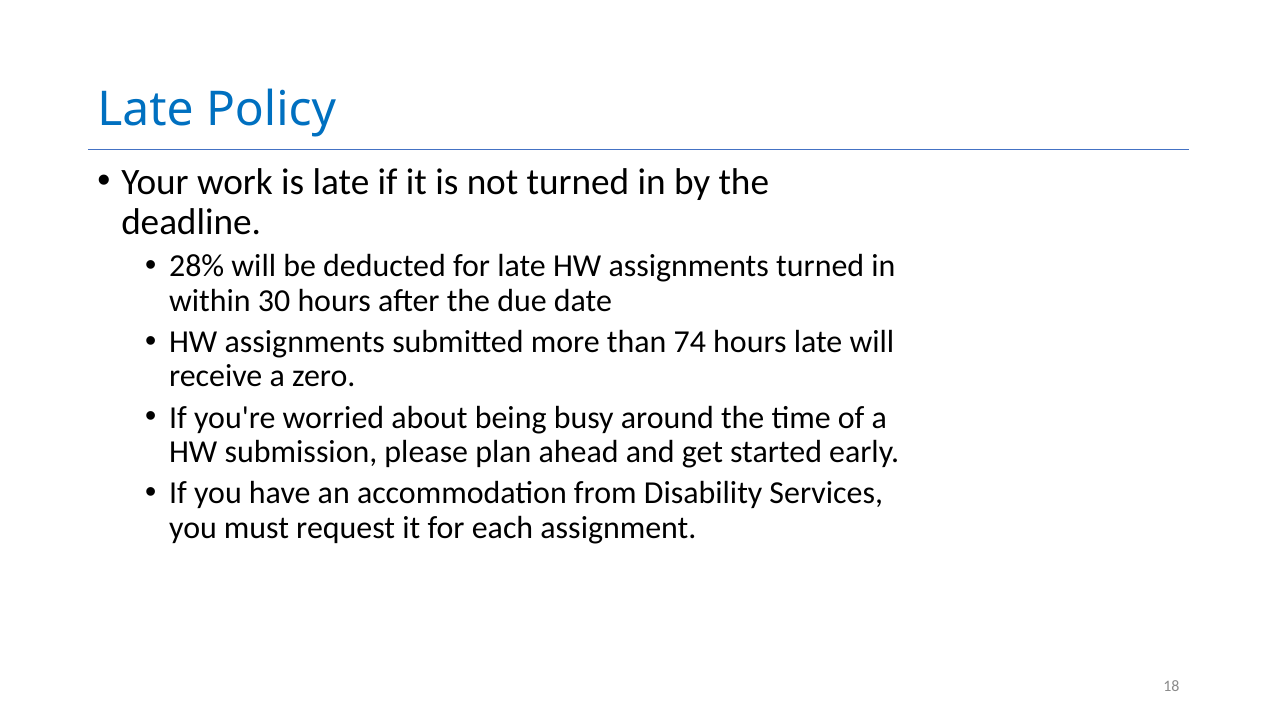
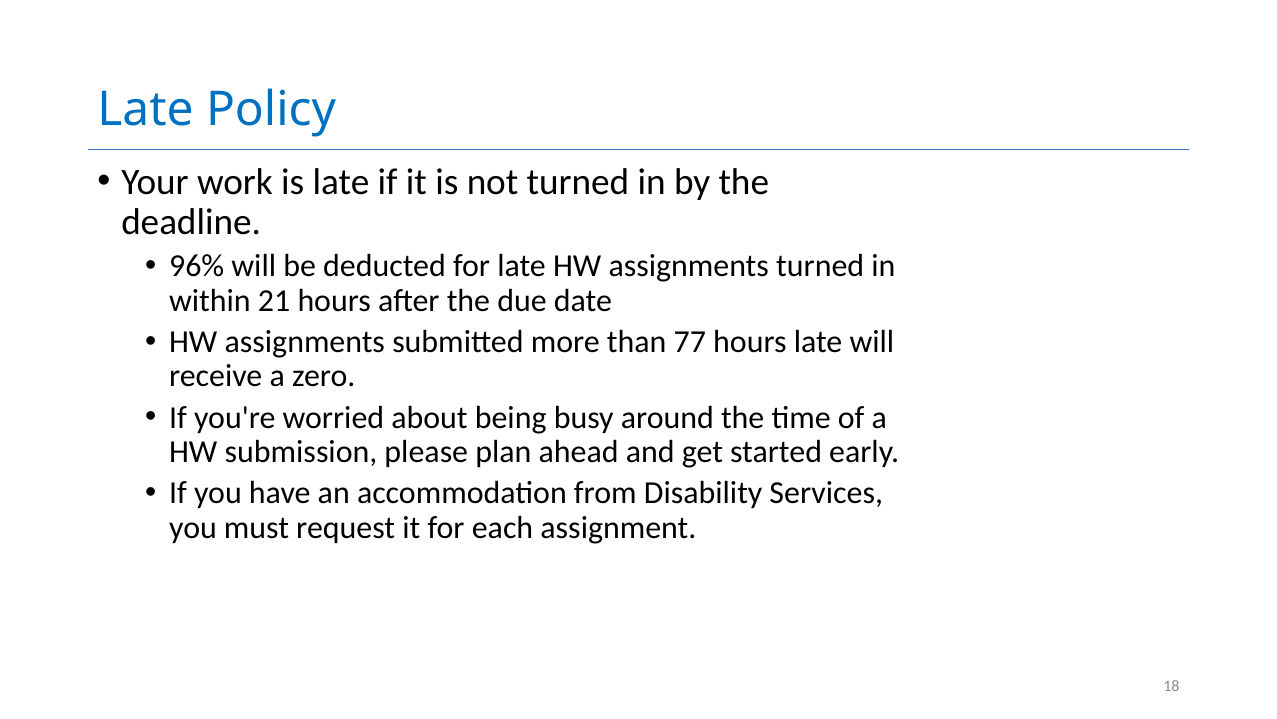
28%: 28% -> 96%
30: 30 -> 21
74: 74 -> 77
